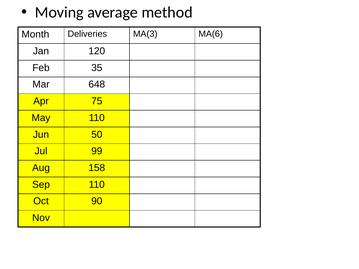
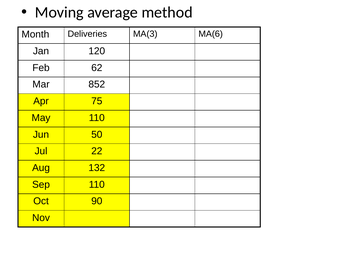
35: 35 -> 62
648: 648 -> 852
99: 99 -> 22
158: 158 -> 132
